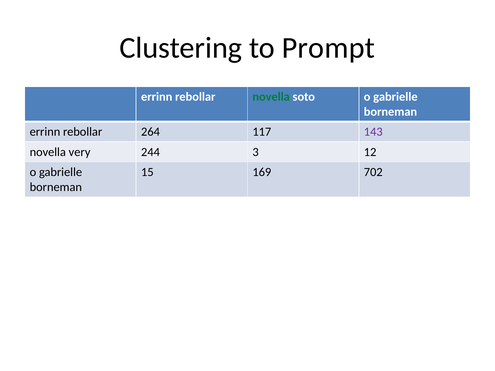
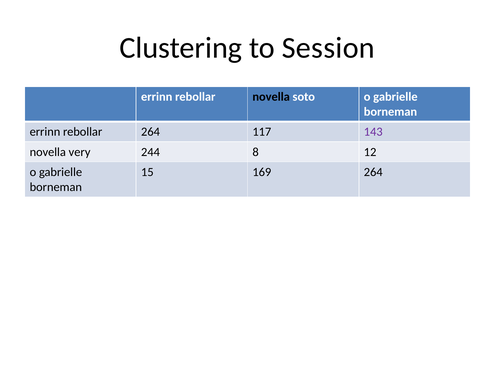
Prompt: Prompt -> Session
novella at (271, 97) colour: green -> black
3: 3 -> 8
169 702: 702 -> 264
